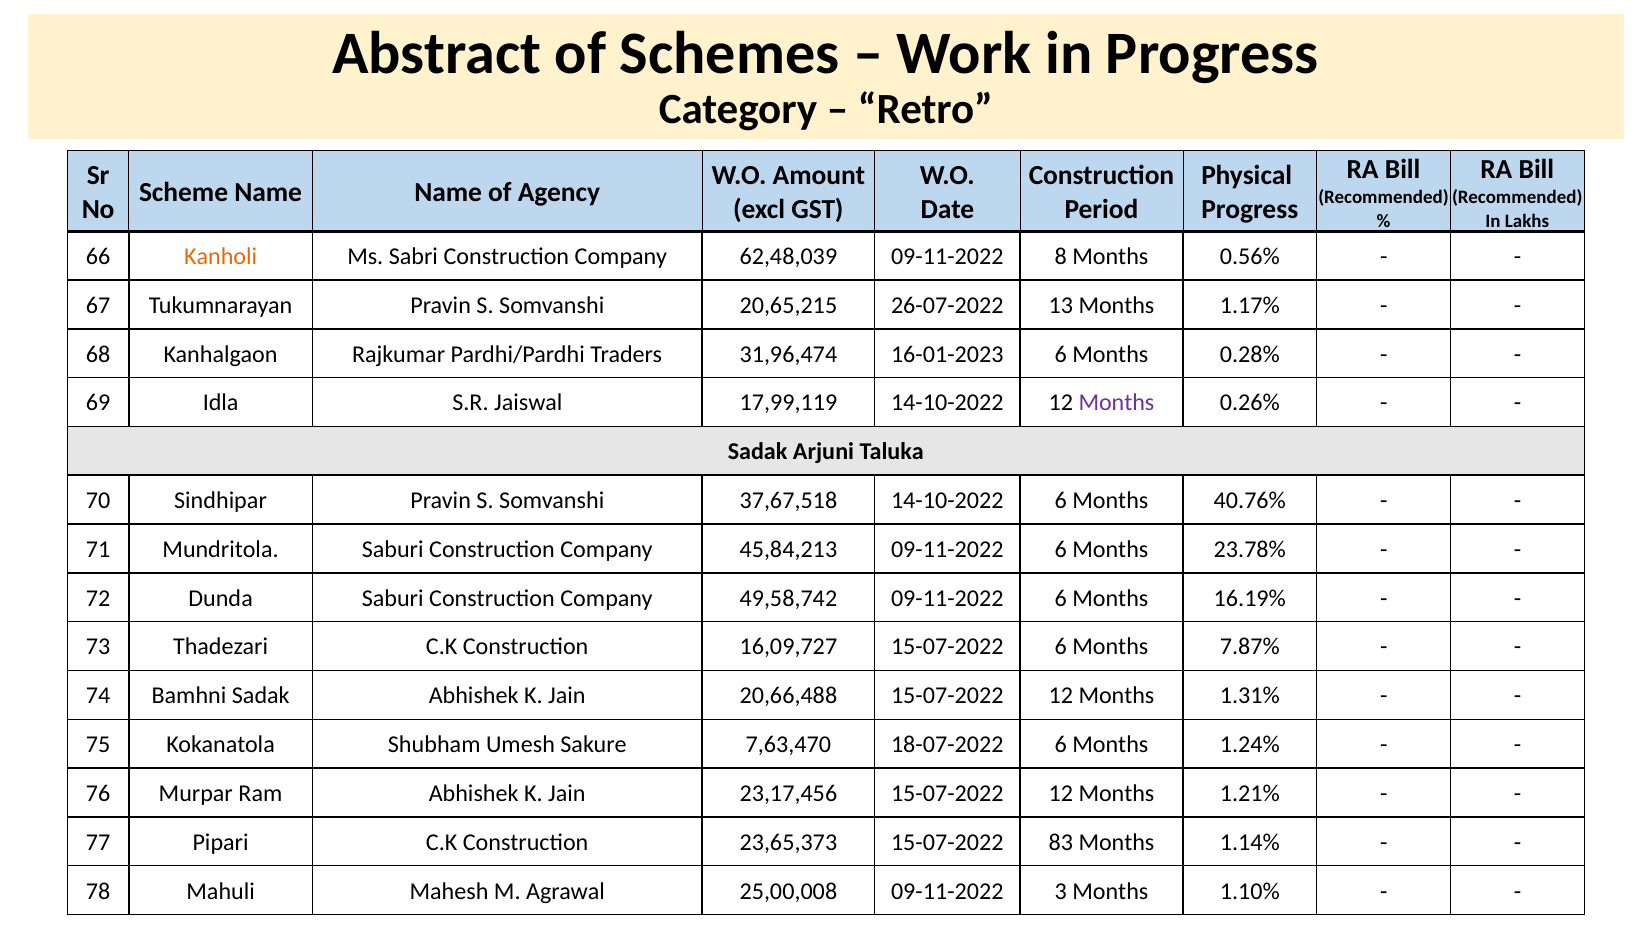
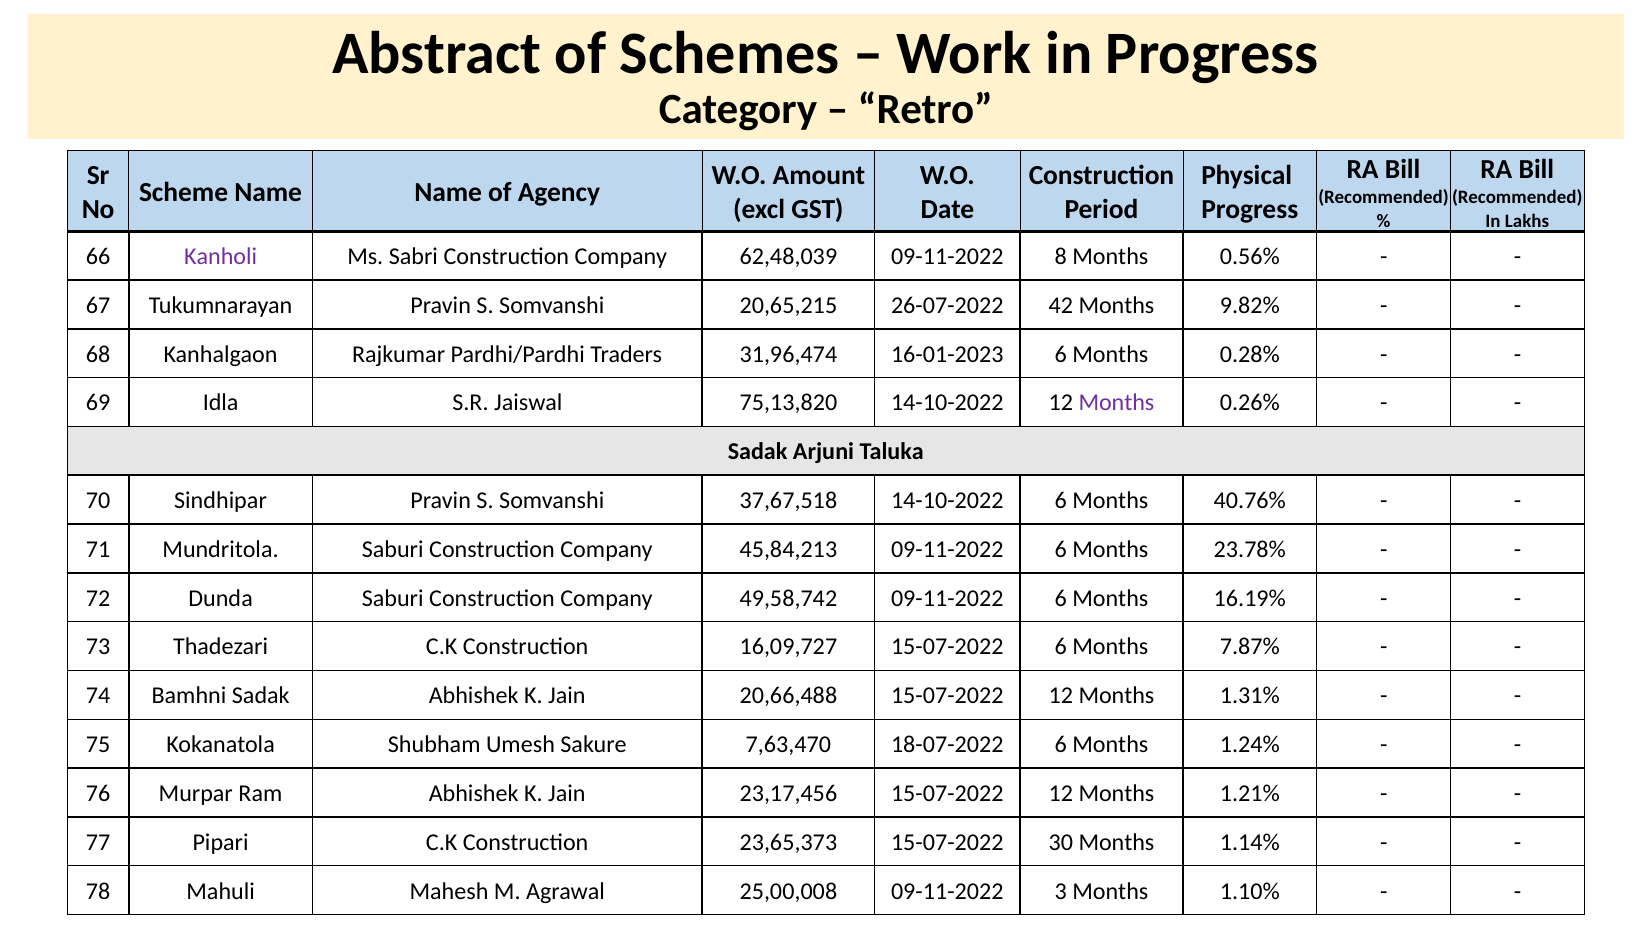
Kanholi colour: orange -> purple
13: 13 -> 42
1.17%: 1.17% -> 9.82%
17,99,119: 17,99,119 -> 75,13,820
83: 83 -> 30
